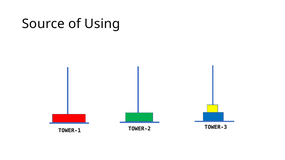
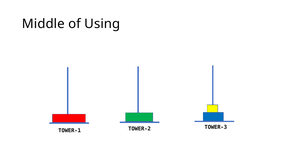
Source: Source -> Middle
